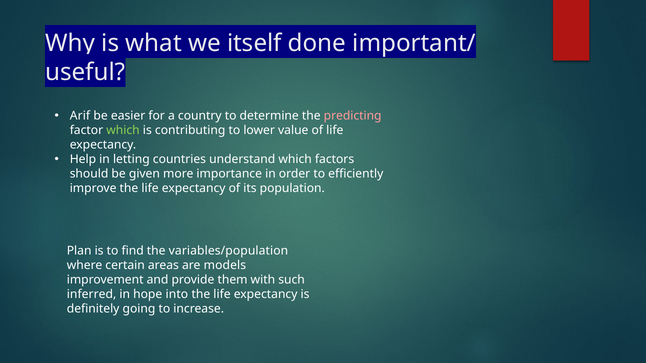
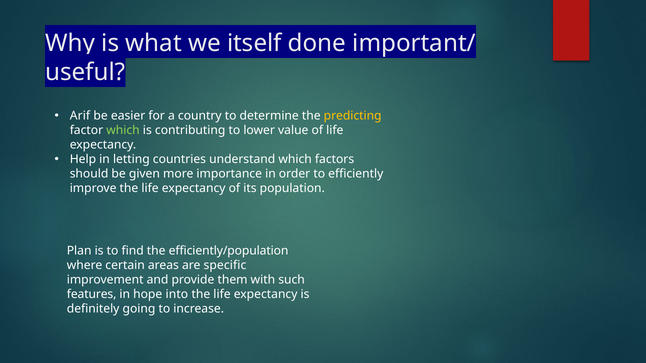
predicting colour: pink -> yellow
variables/population: variables/population -> efficiently/population
models: models -> specific
inferred: inferred -> features
